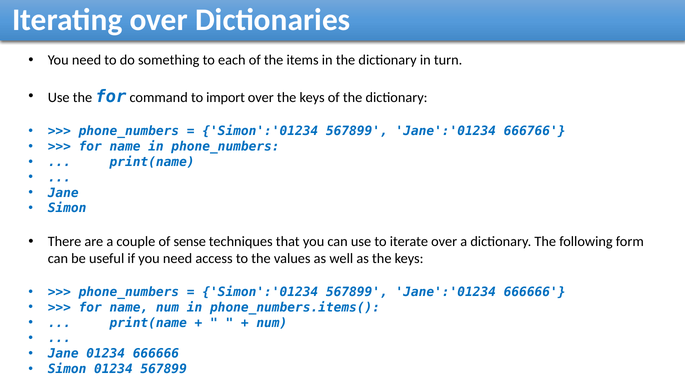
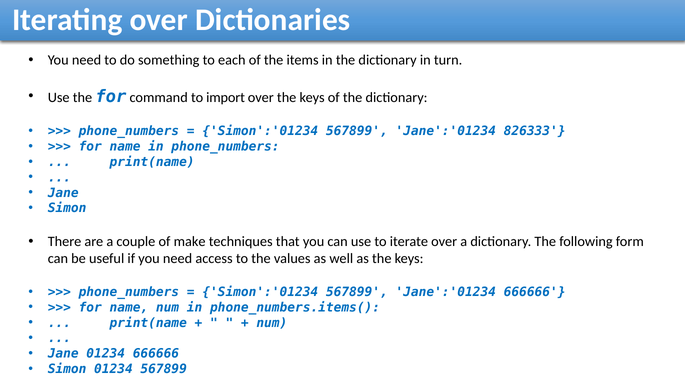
666766: 666766 -> 826333
sense: sense -> make
